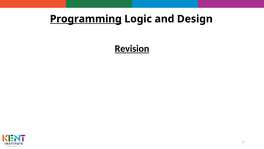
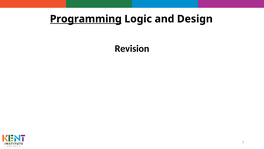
Revision underline: present -> none
